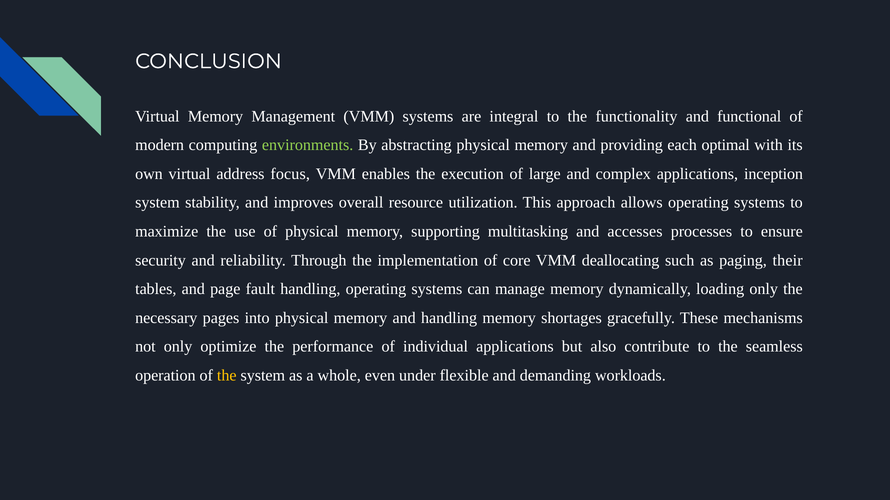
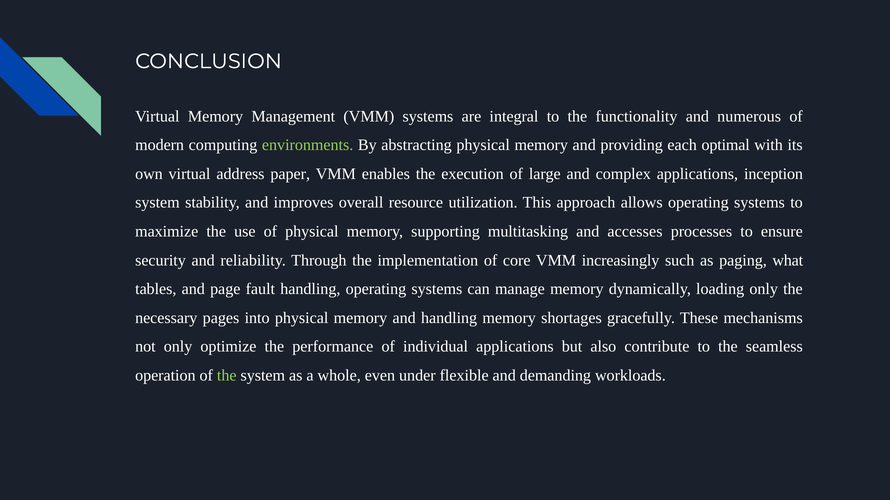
functional: functional -> numerous
focus: focus -> paper
deallocating: deallocating -> increasingly
their: their -> what
the at (227, 376) colour: yellow -> light green
